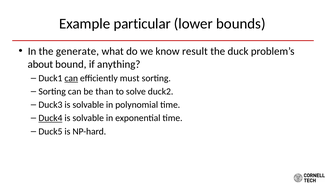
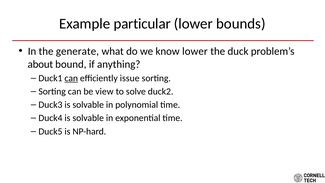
know result: result -> lower
must: must -> issue
than: than -> view
Duck4 underline: present -> none
